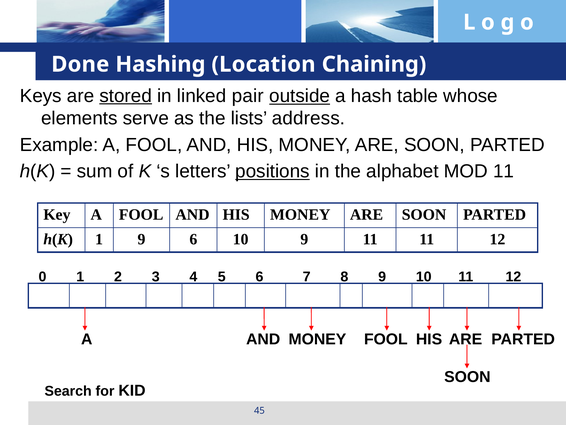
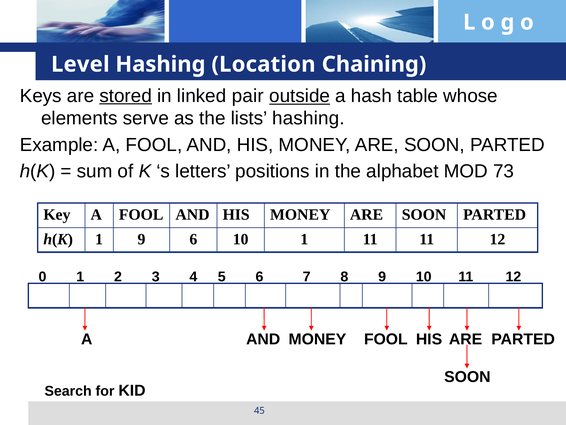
Done: Done -> Level
lists address: address -> hashing
positions underline: present -> none
MOD 11: 11 -> 73
6 10 9: 9 -> 1
